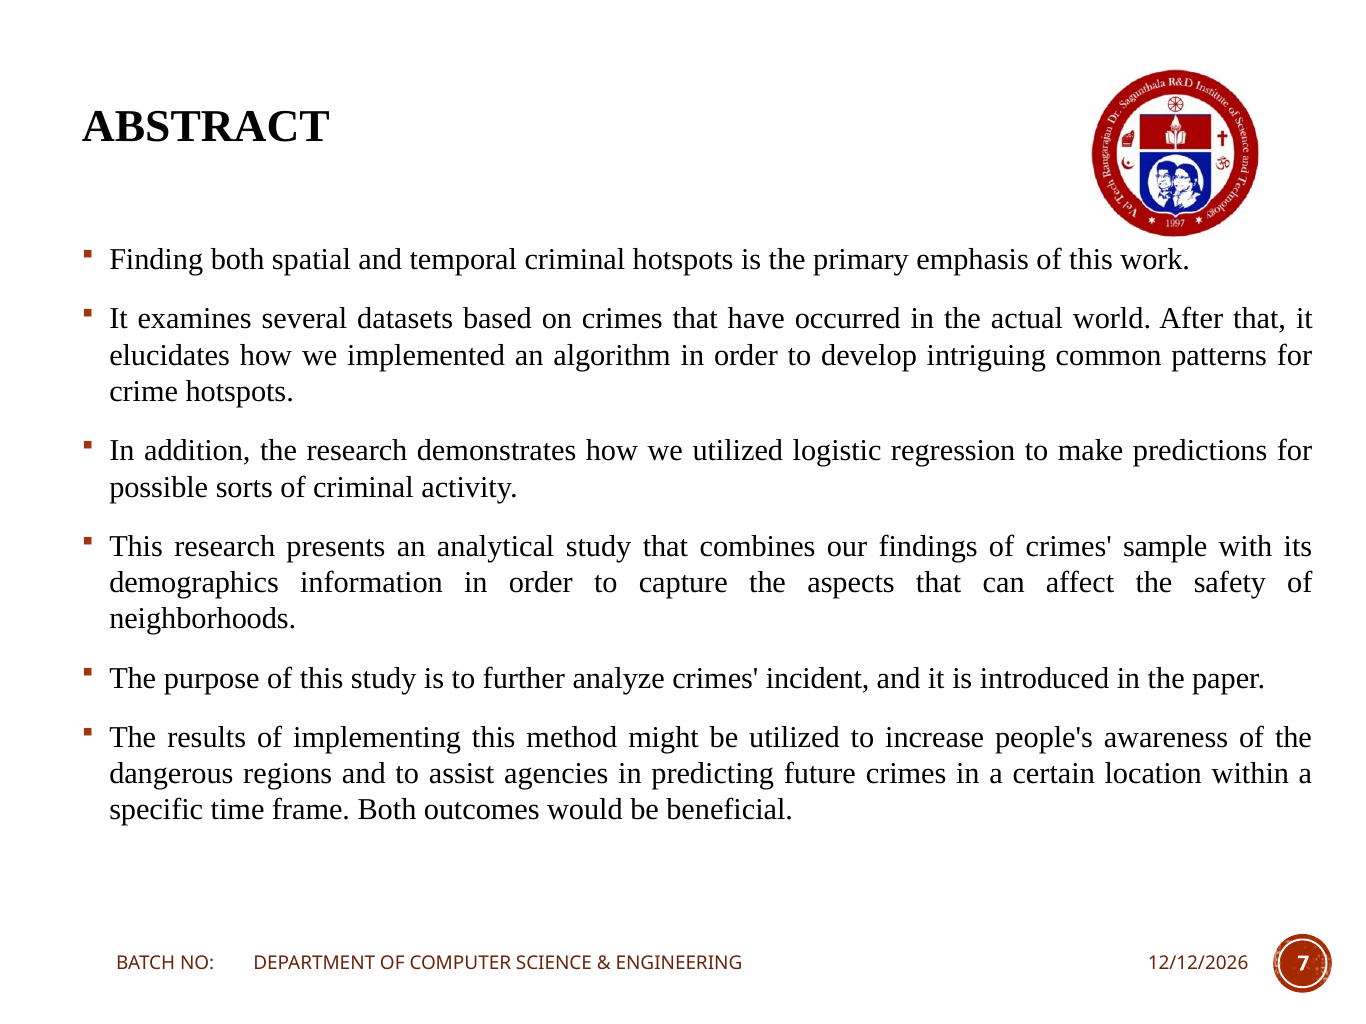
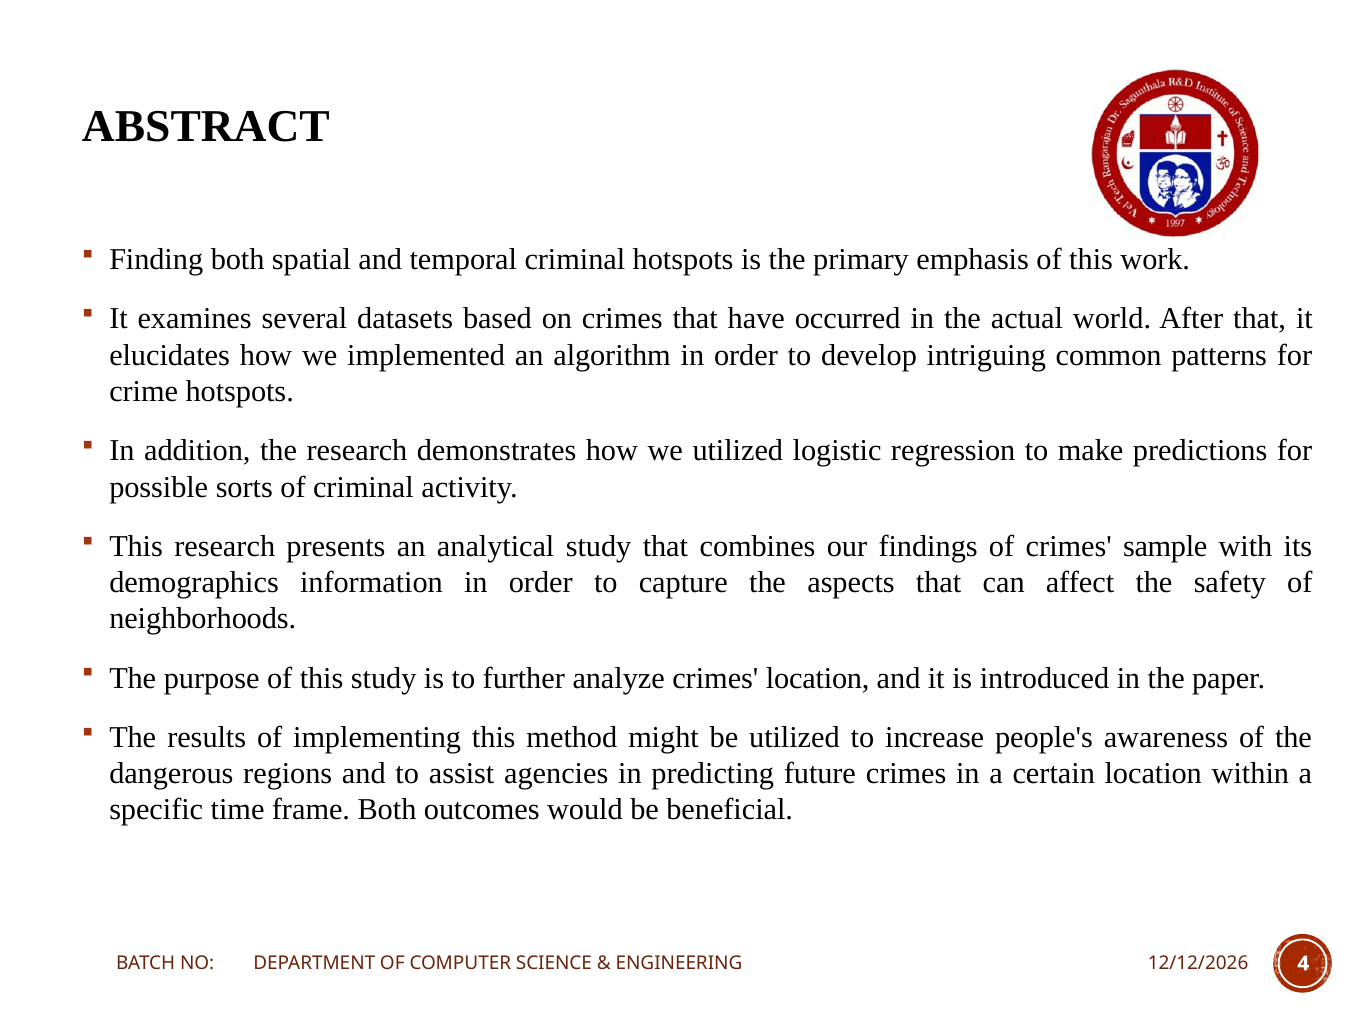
crimes incident: incident -> location
7: 7 -> 4
